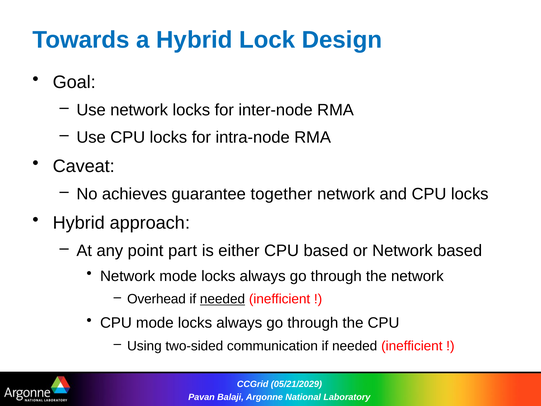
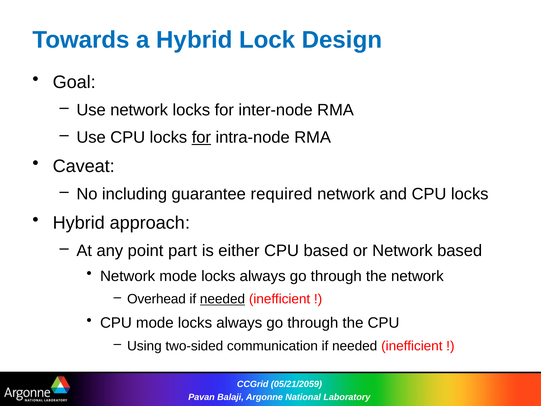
for at (201, 137) underline: none -> present
achieves: achieves -> including
together: together -> required
05/21/2029: 05/21/2029 -> 05/21/2059
